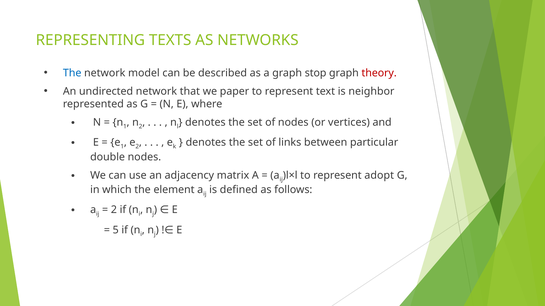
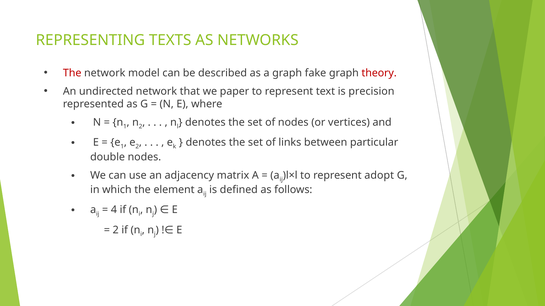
The at (72, 73) colour: blue -> red
stop: stop -> fake
neighbor: neighbor -> precision
2 at (114, 210): 2 -> 4
5 at (116, 230): 5 -> 2
